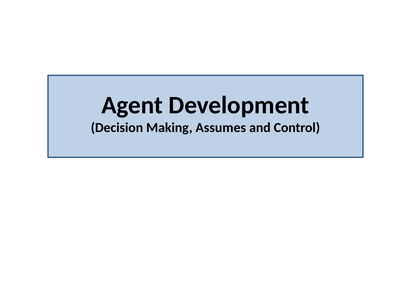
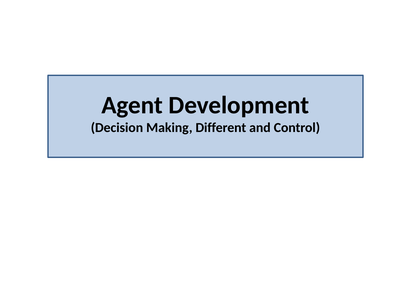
Assumes: Assumes -> Different
